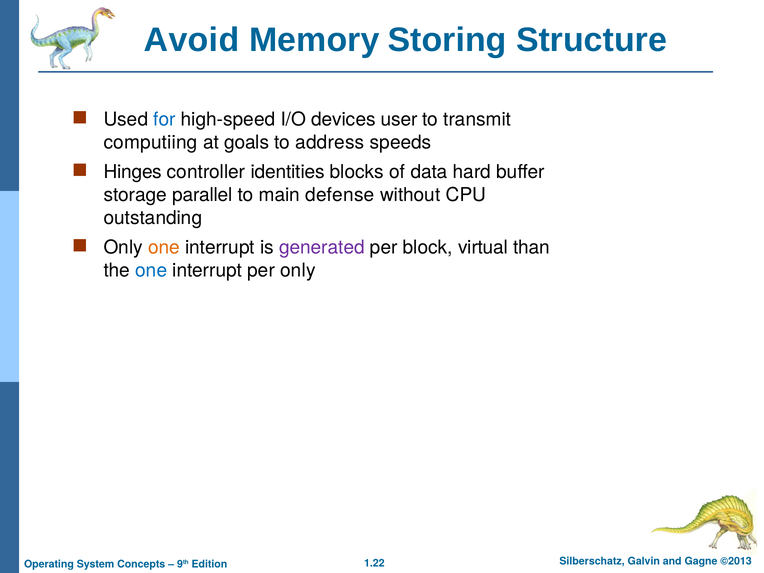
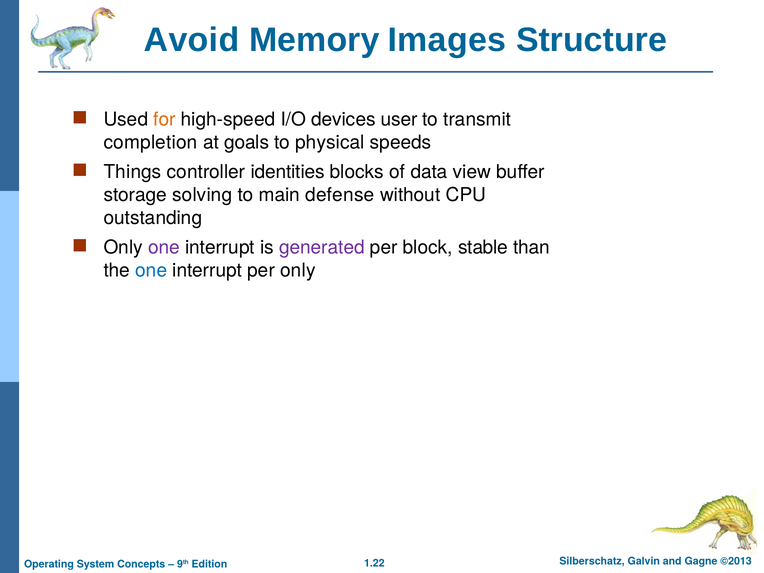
Storing: Storing -> Images
for colour: blue -> orange
computiing: computiing -> completion
address: address -> physical
Hinges: Hinges -> Things
hard: hard -> view
parallel: parallel -> solving
one at (164, 248) colour: orange -> purple
virtual: virtual -> stable
